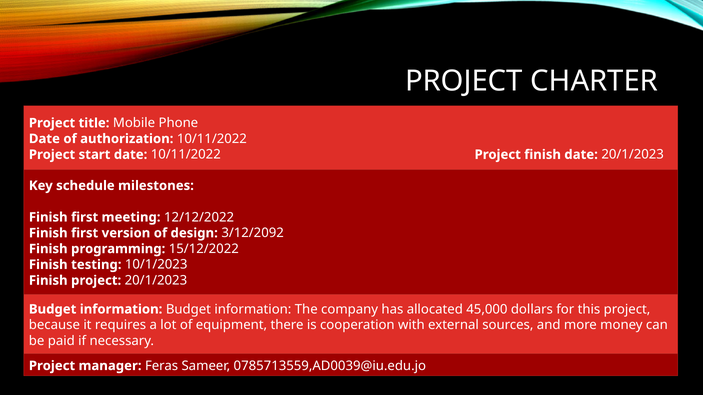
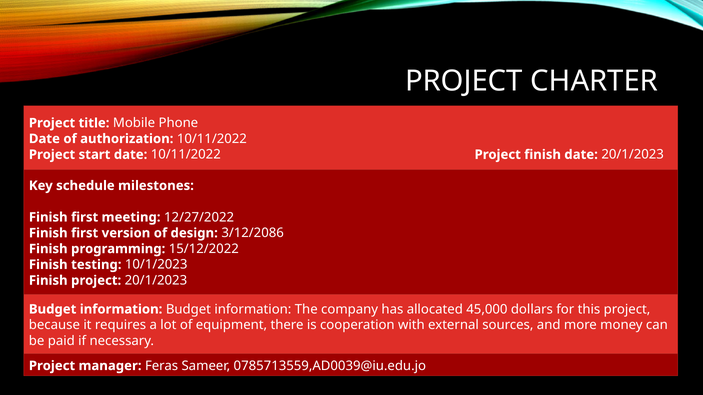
12/12/2022: 12/12/2022 -> 12/27/2022
3/12/2092: 3/12/2092 -> 3/12/2086
